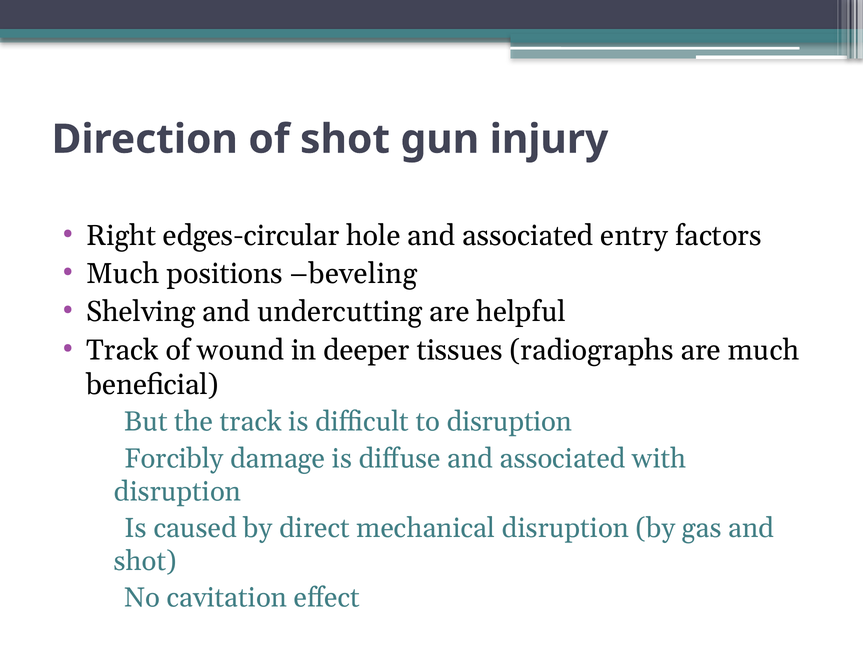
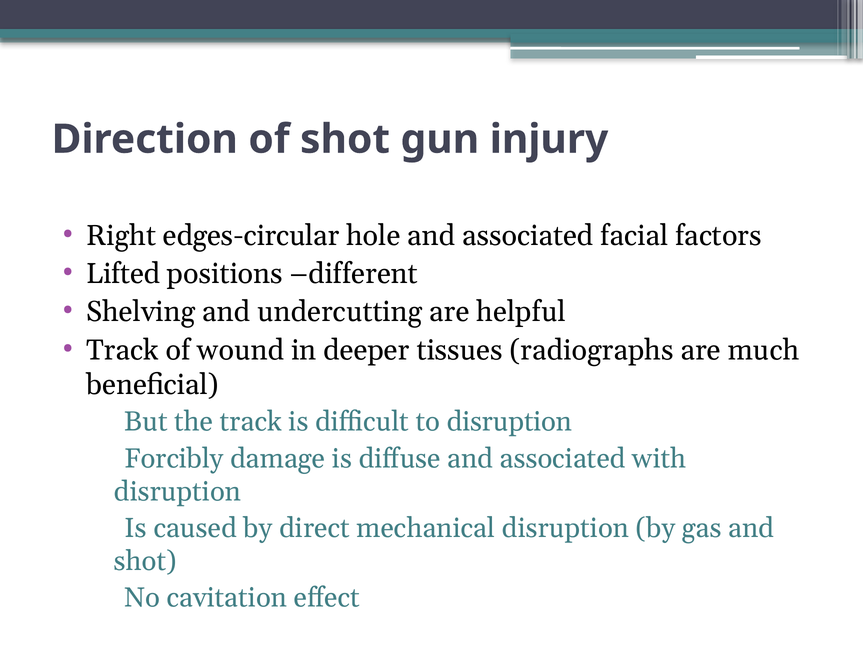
entry: entry -> facial
Much at (123, 274): Much -> Lifted
beveling: beveling -> different
